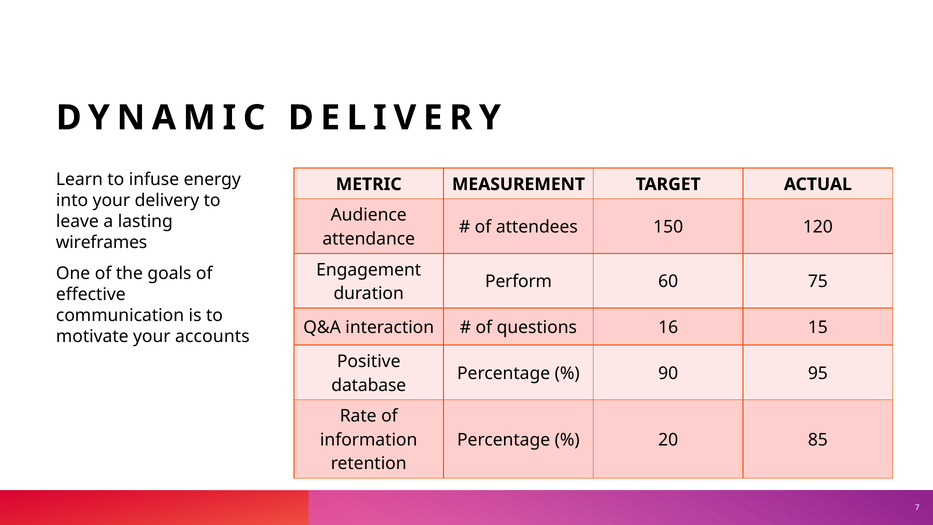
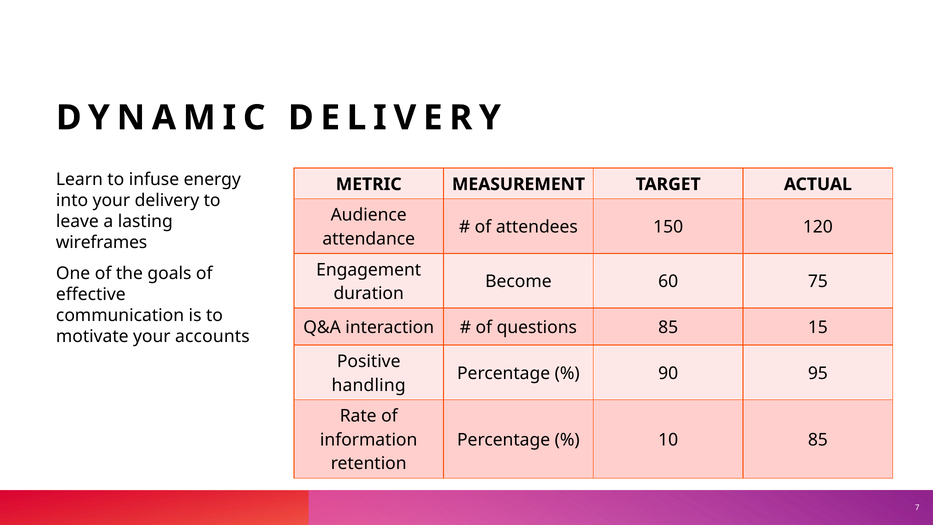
Perform: Perform -> Become
questions 16: 16 -> 85
database: database -> handling
20: 20 -> 10
